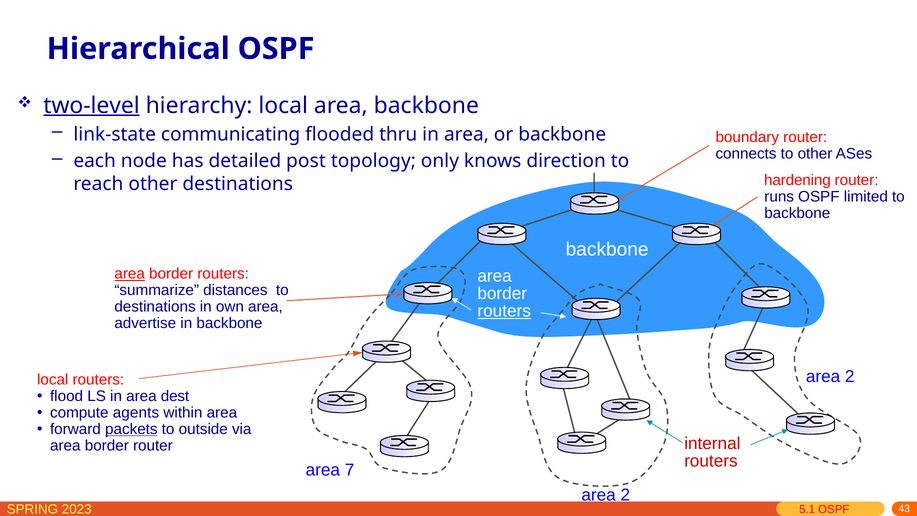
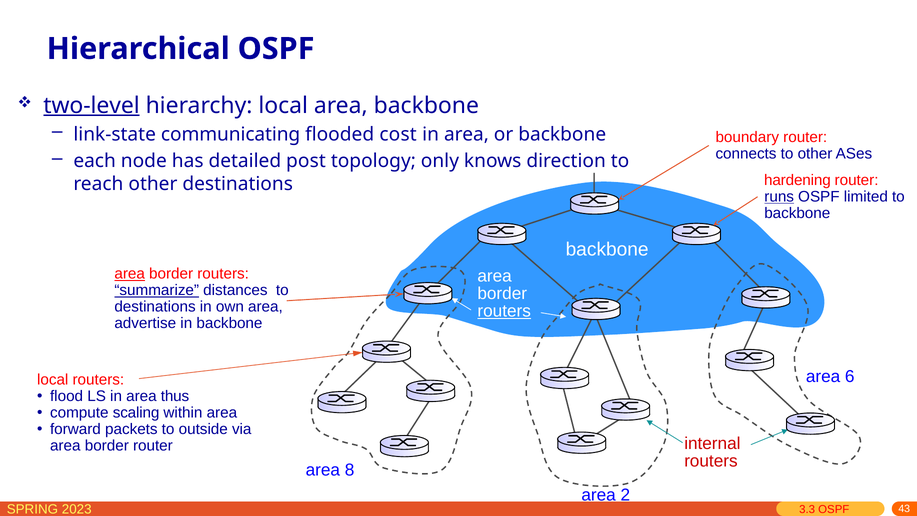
thru: thru -> cost
runs underline: none -> present
summarize underline: none -> present
2 at (850, 376): 2 -> 6
dest: dest -> thus
agents: agents -> scaling
packets underline: present -> none
7: 7 -> 8
5.1: 5.1 -> 3.3
